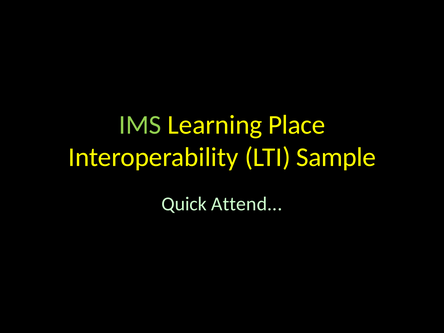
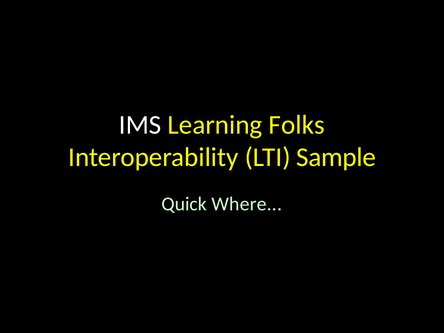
IMS colour: light green -> white
Place: Place -> Folks
Attend: Attend -> Where
